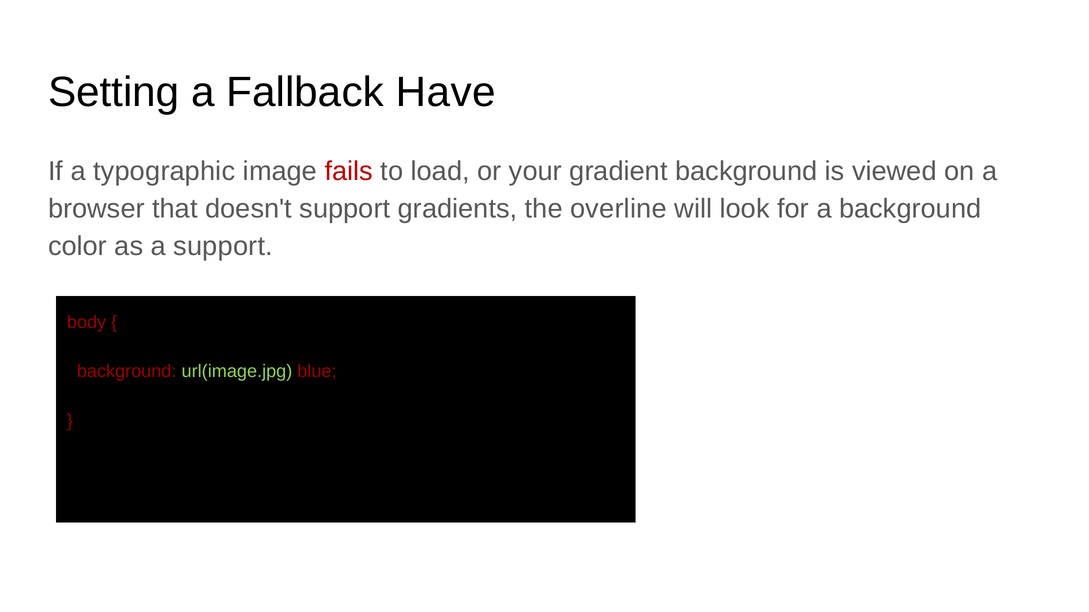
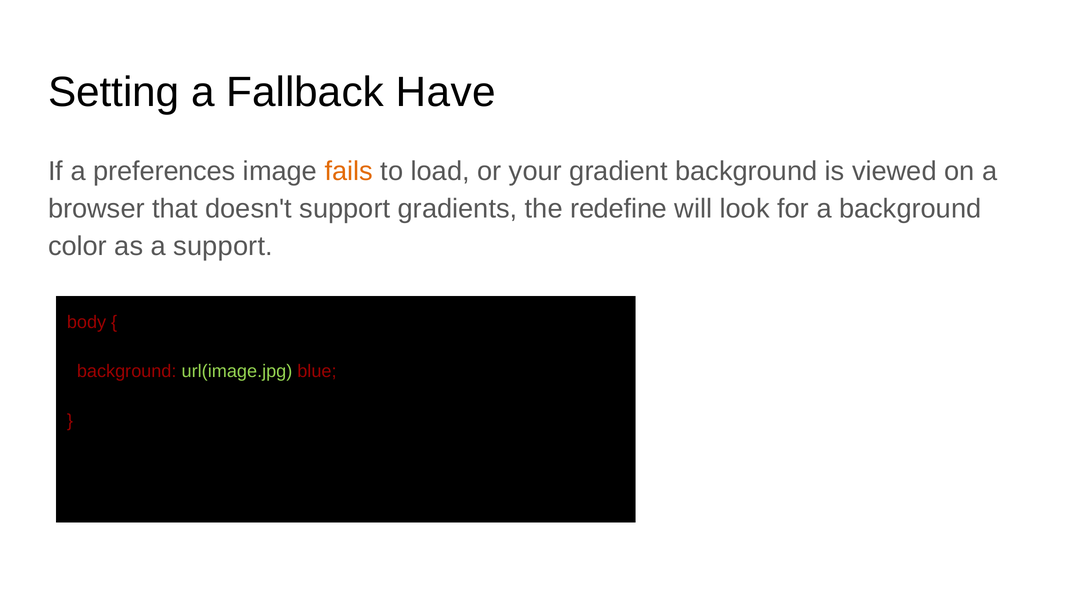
typographic: typographic -> preferences
fails colour: red -> orange
overline: overline -> redefine
